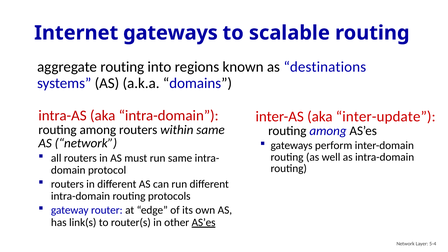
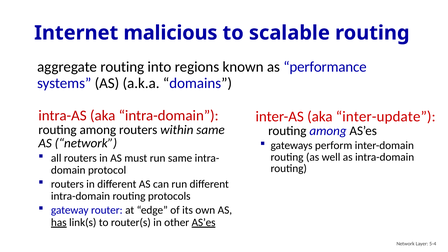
Internet gateways: gateways -> malicious
destinations: destinations -> performance
has underline: none -> present
